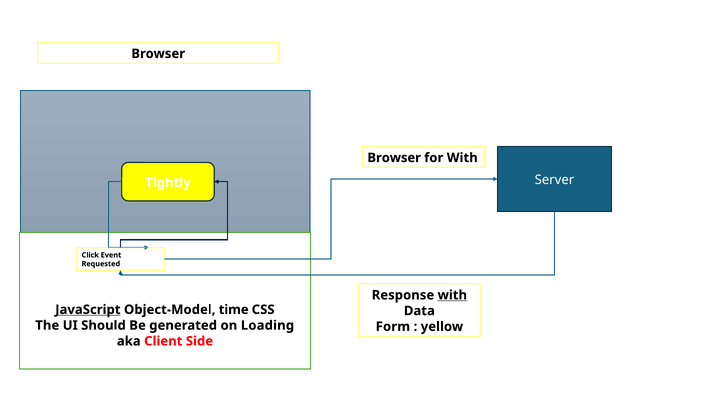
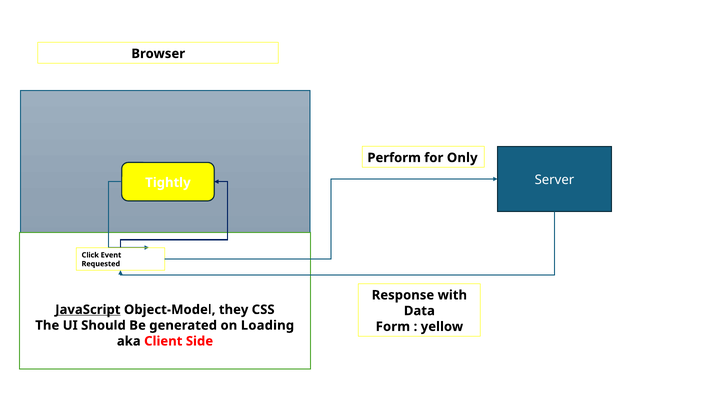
Browser at (394, 158): Browser -> Perform
for With: With -> Only
with at (452, 295) underline: present -> none
time: time -> they
